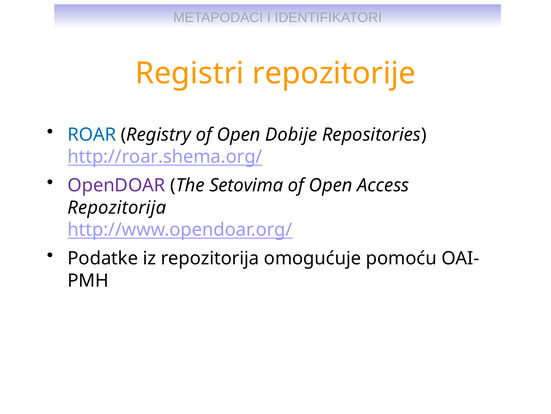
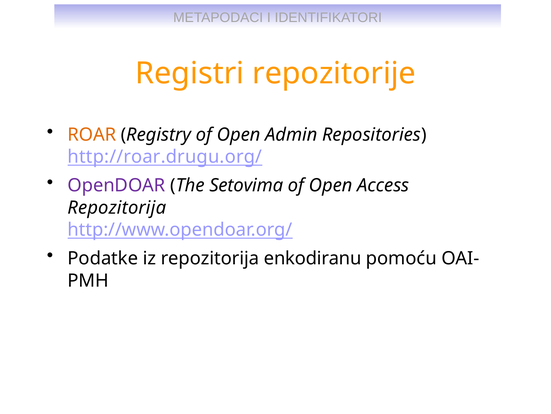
ROAR colour: blue -> orange
Dobije: Dobije -> Admin
http://roar.shema.org/: http://roar.shema.org/ -> http://roar.drugu.org/
omogućuje: omogućuje -> enkodiranu
